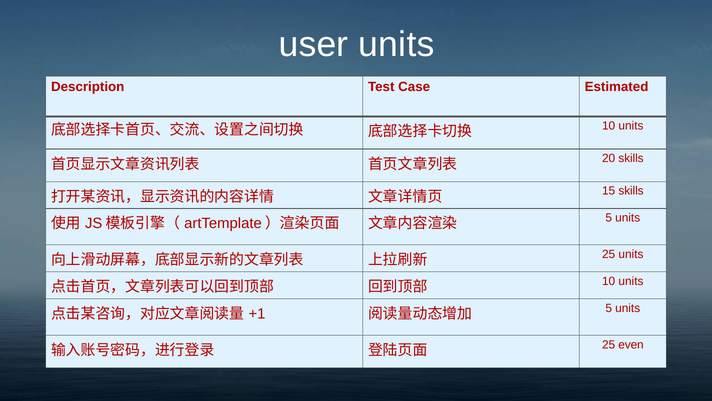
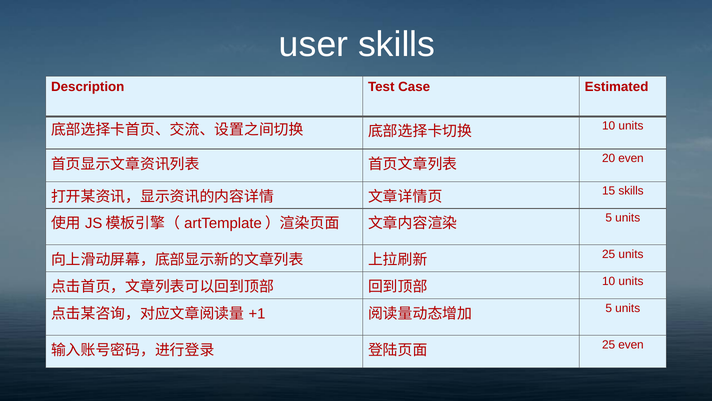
user units: units -> skills
20 skills: skills -> even
